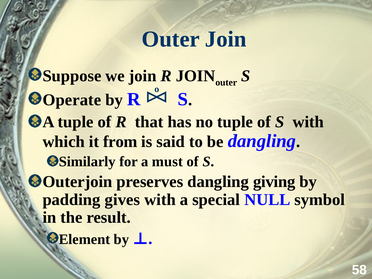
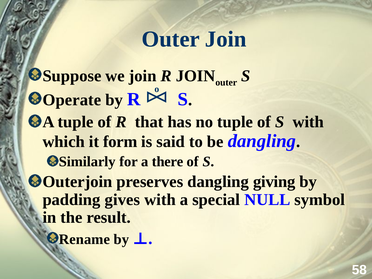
from: from -> form
must: must -> there
Element: Element -> Rename
